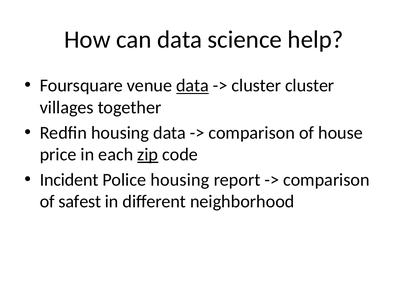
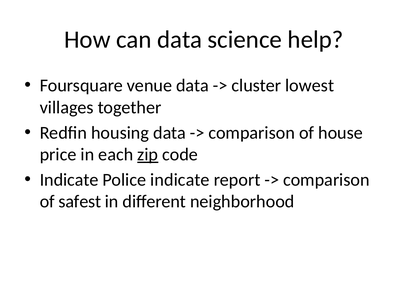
data at (193, 86) underline: present -> none
cluster cluster: cluster -> lowest
Incident at (69, 180): Incident -> Indicate
Police housing: housing -> indicate
